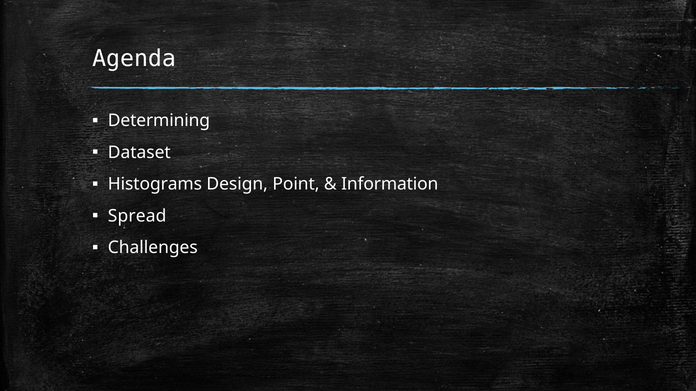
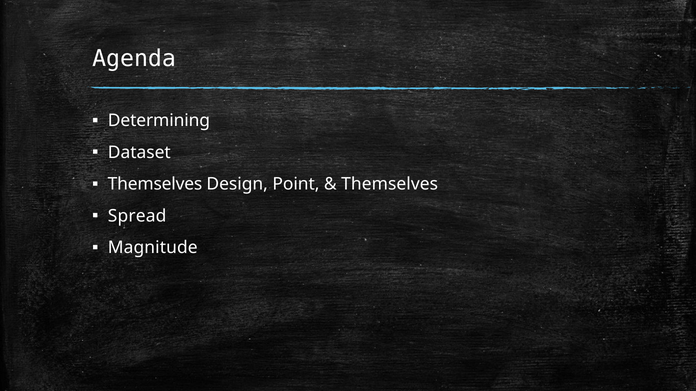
Histograms at (155, 184): Histograms -> Themselves
Information at (390, 184): Information -> Themselves
Challenges: Challenges -> Magnitude
